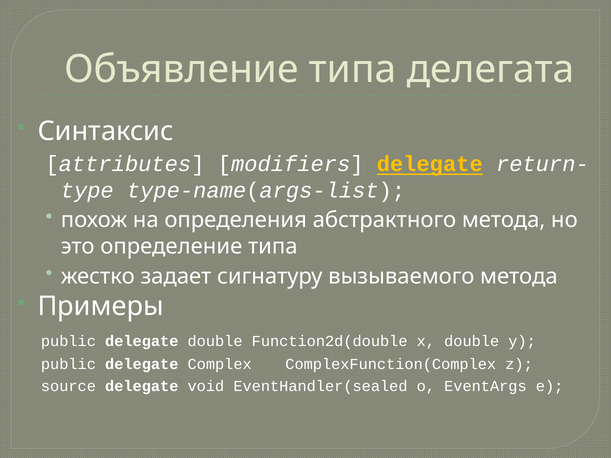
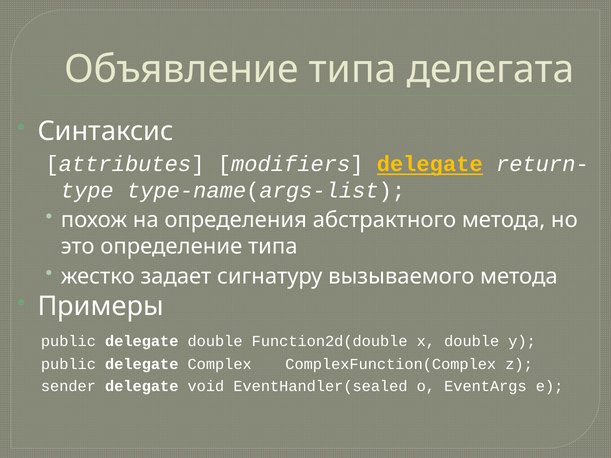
source: source -> sender
